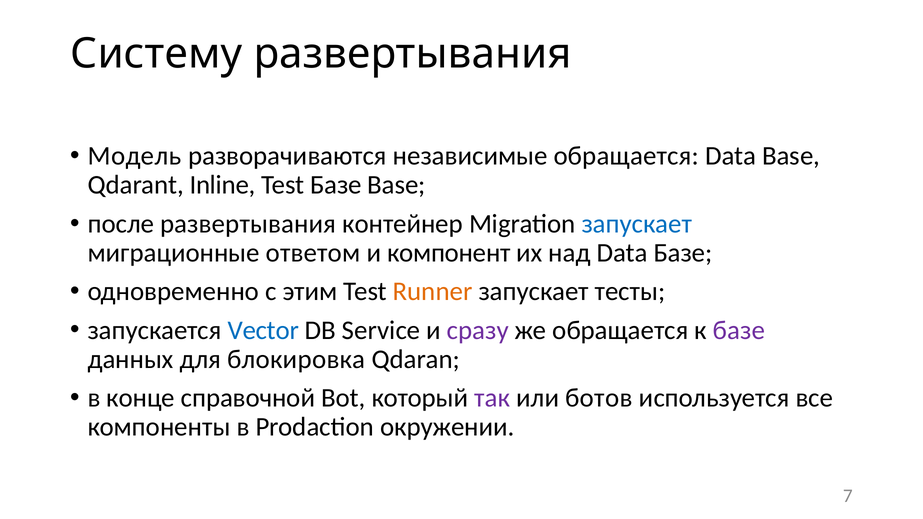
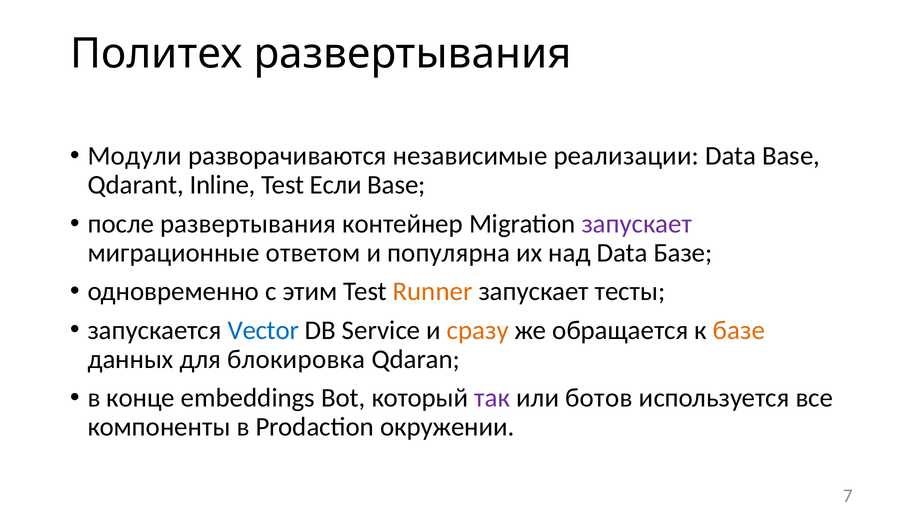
Систему: Систему -> Политех
Модель: Модель -> Модули
независимые обращается: обращается -> реализации
Test Базе: Базе -> Если
запускает at (637, 224) colour: blue -> purple
компонент: компонент -> популярна
сразу colour: purple -> orange
базе at (739, 330) colour: purple -> orange
справочной: справочной -> embeddings
